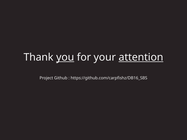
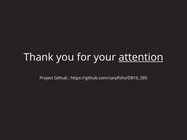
you underline: present -> none
